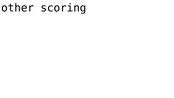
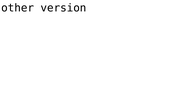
scoring: scoring -> version
